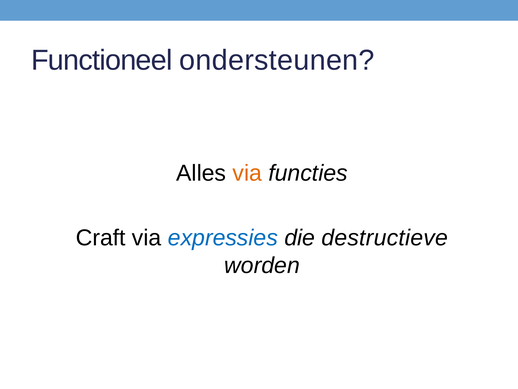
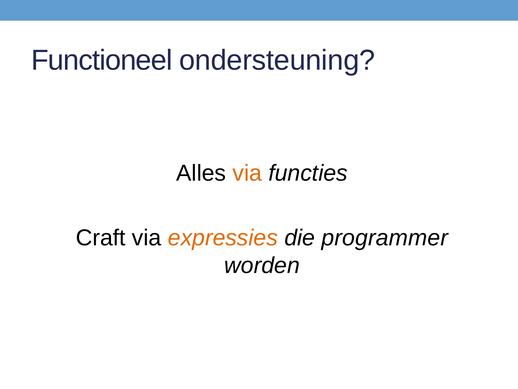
ondersteunen: ondersteunen -> ondersteuning
expressies colour: blue -> orange
destructieve: destructieve -> programmer
